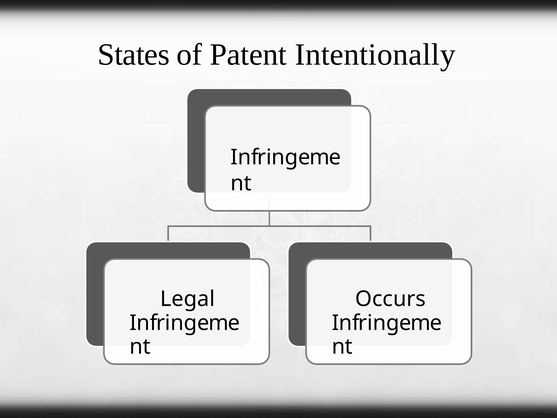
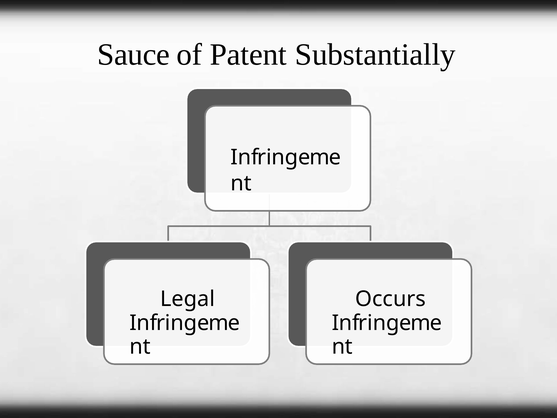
States: States -> Sauce
Intentionally: Intentionally -> Substantially
